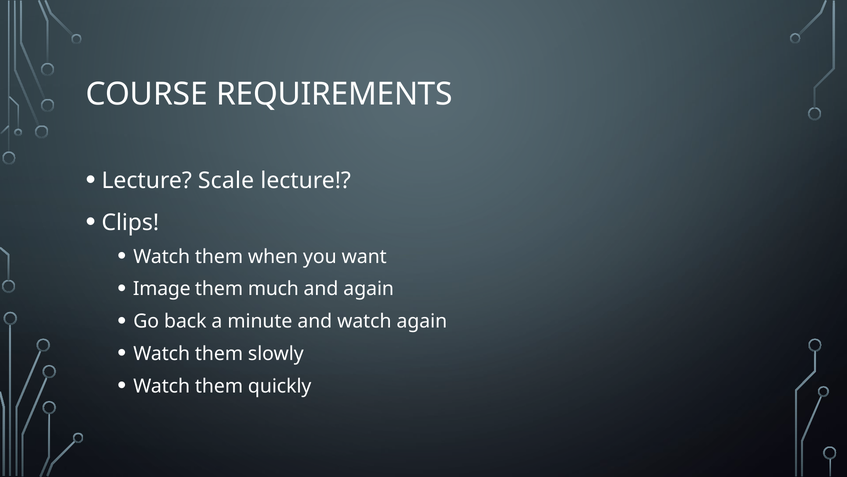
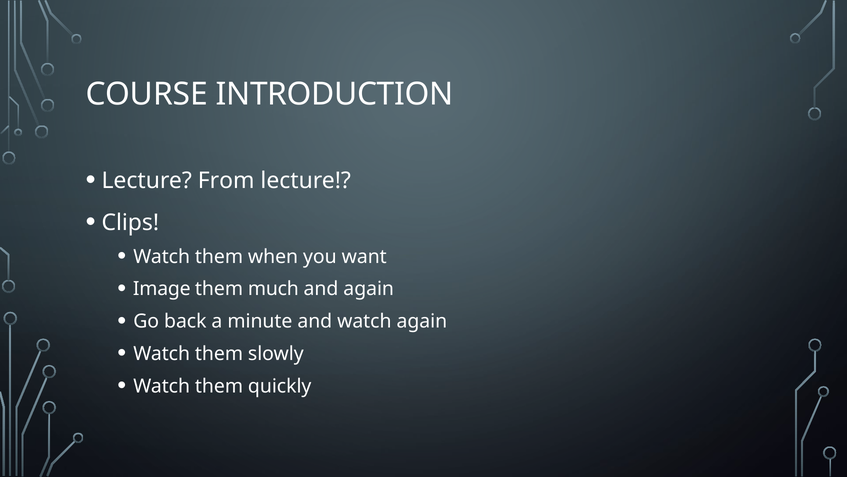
REQUIREMENTS: REQUIREMENTS -> INTRODUCTION
Scale: Scale -> From
